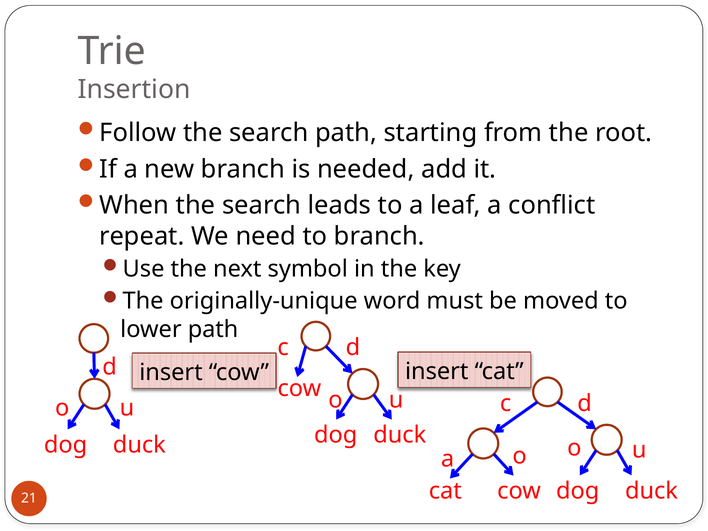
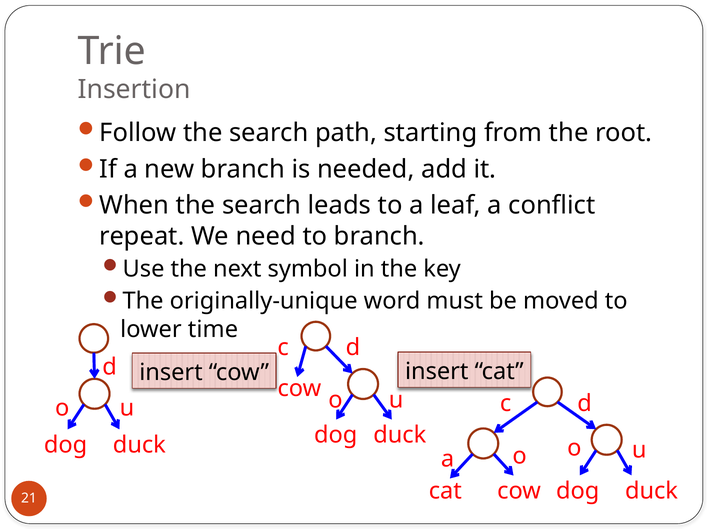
lower path: path -> time
